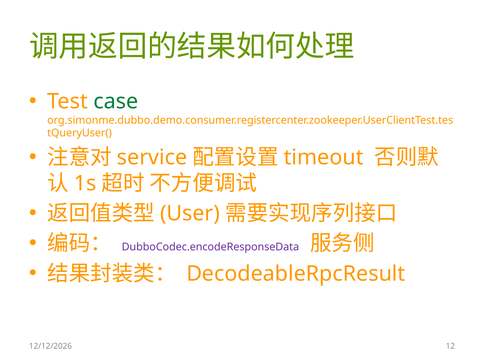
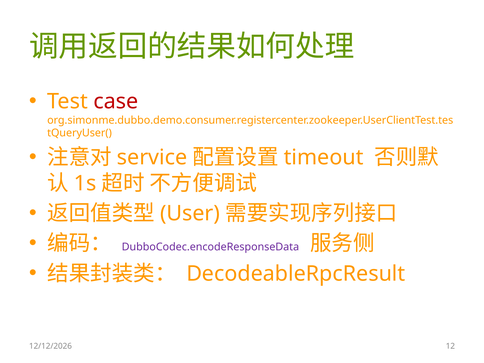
case colour: green -> red
